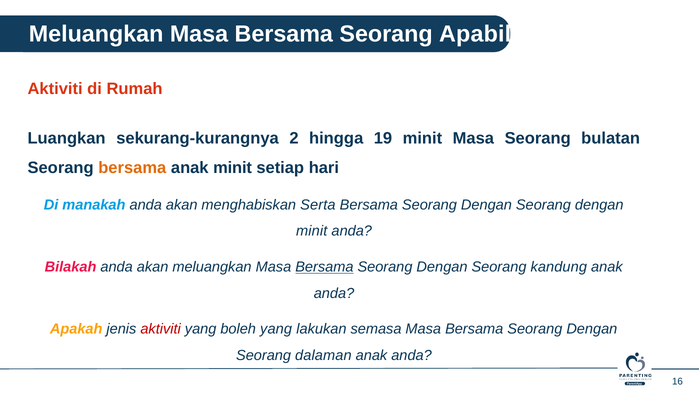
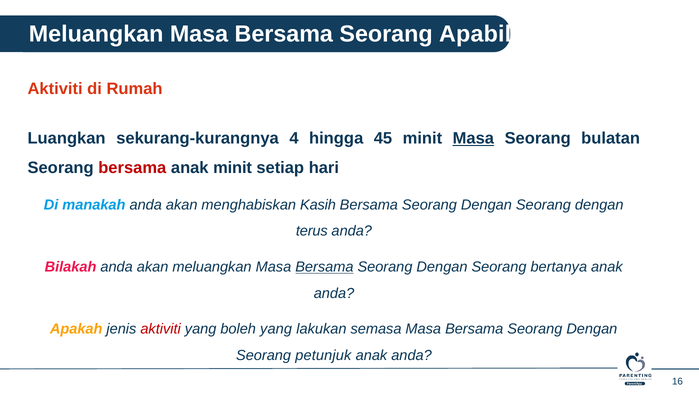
2: 2 -> 4
19: 19 -> 45
Masa at (473, 138) underline: none -> present
bersama at (132, 168) colour: orange -> red
Serta: Serta -> Kasih
minit at (312, 231): minit -> terus
kandung: kandung -> bertanya
dalaman: dalaman -> petunjuk
